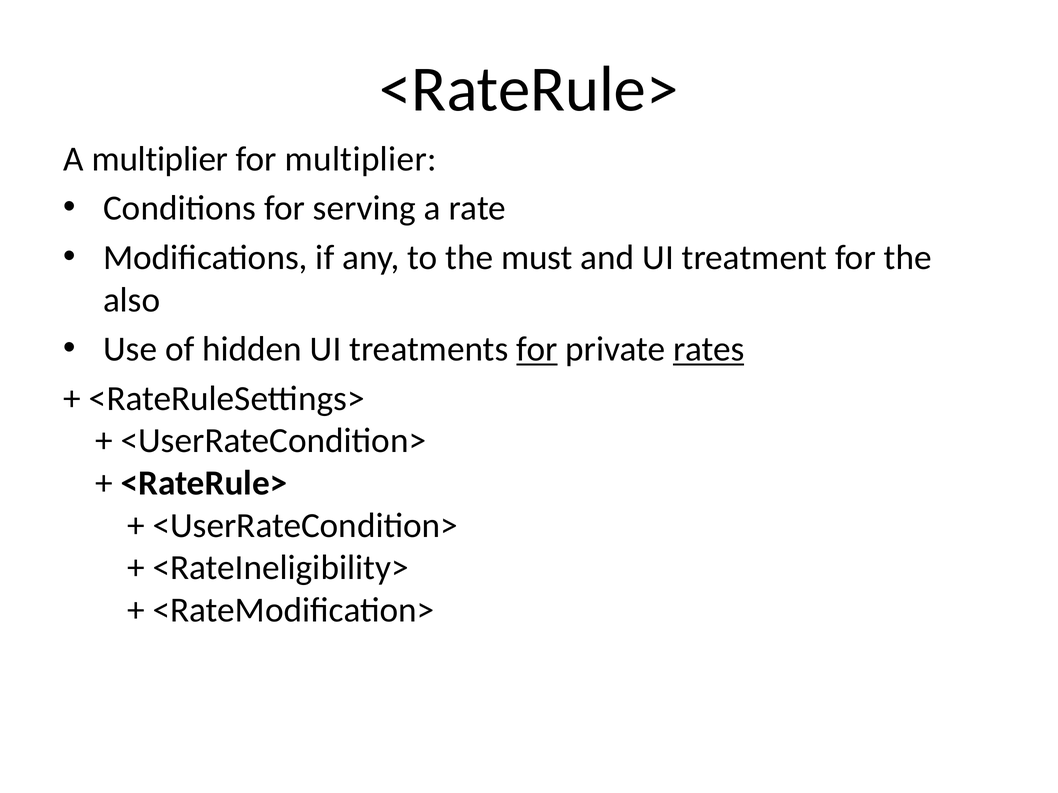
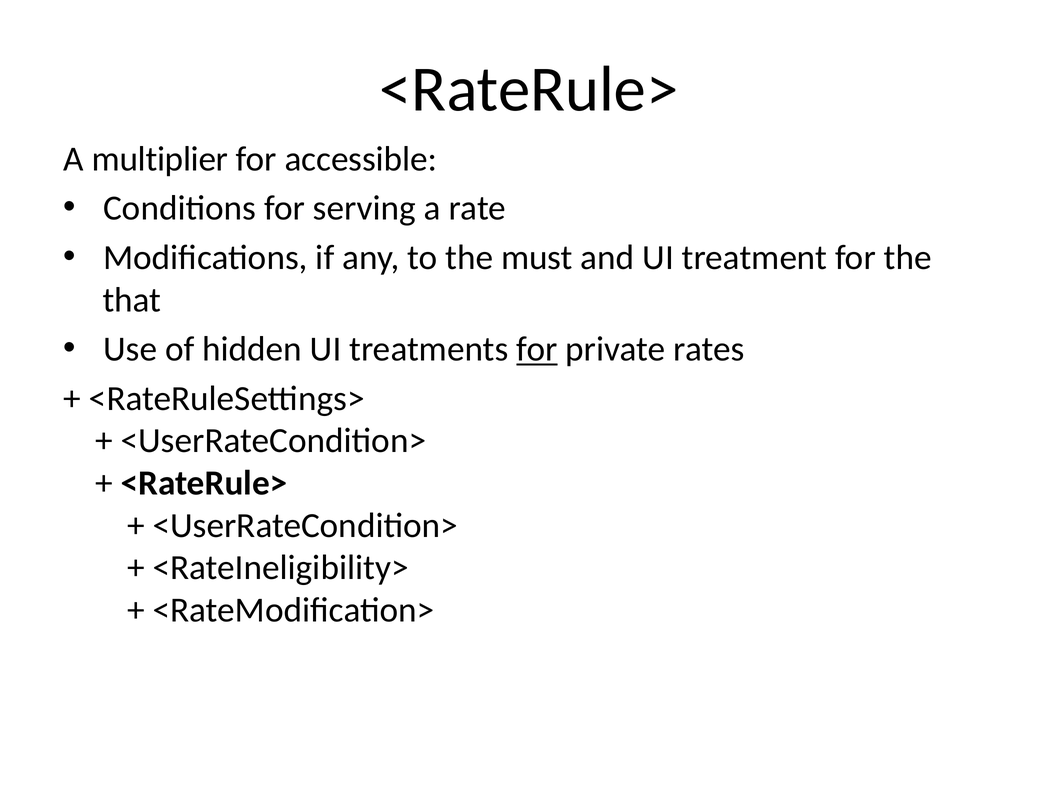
for multiplier: multiplier -> accessible
also: also -> that
rates underline: present -> none
